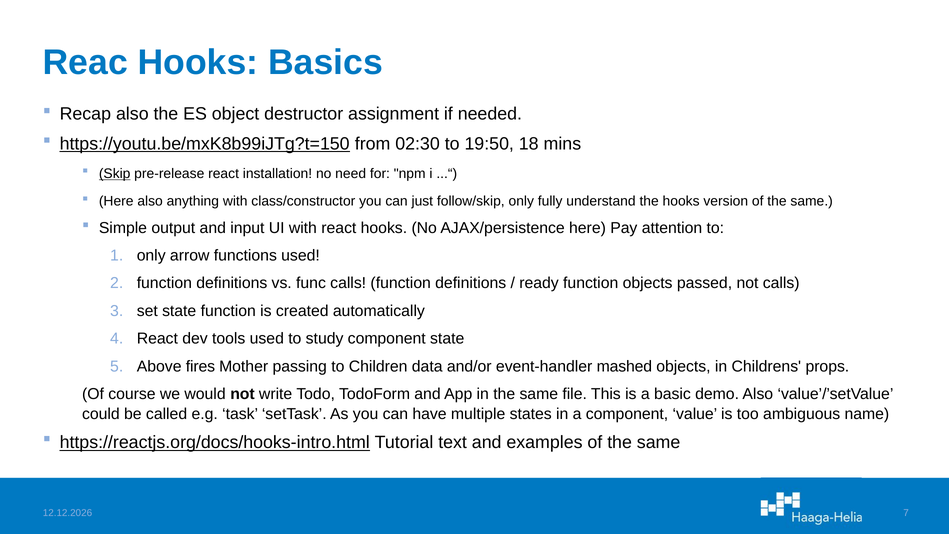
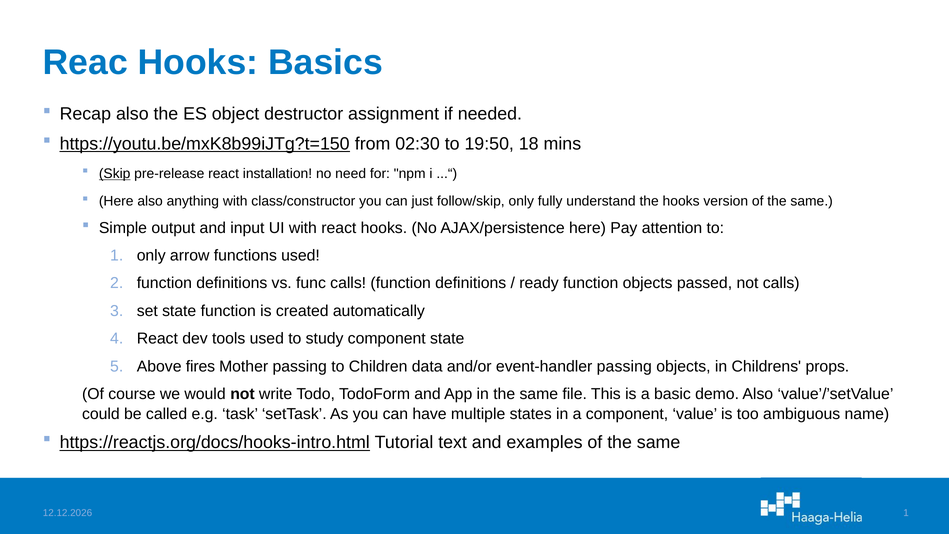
event-handler mashed: mashed -> passing
7 at (906, 513): 7 -> 1
